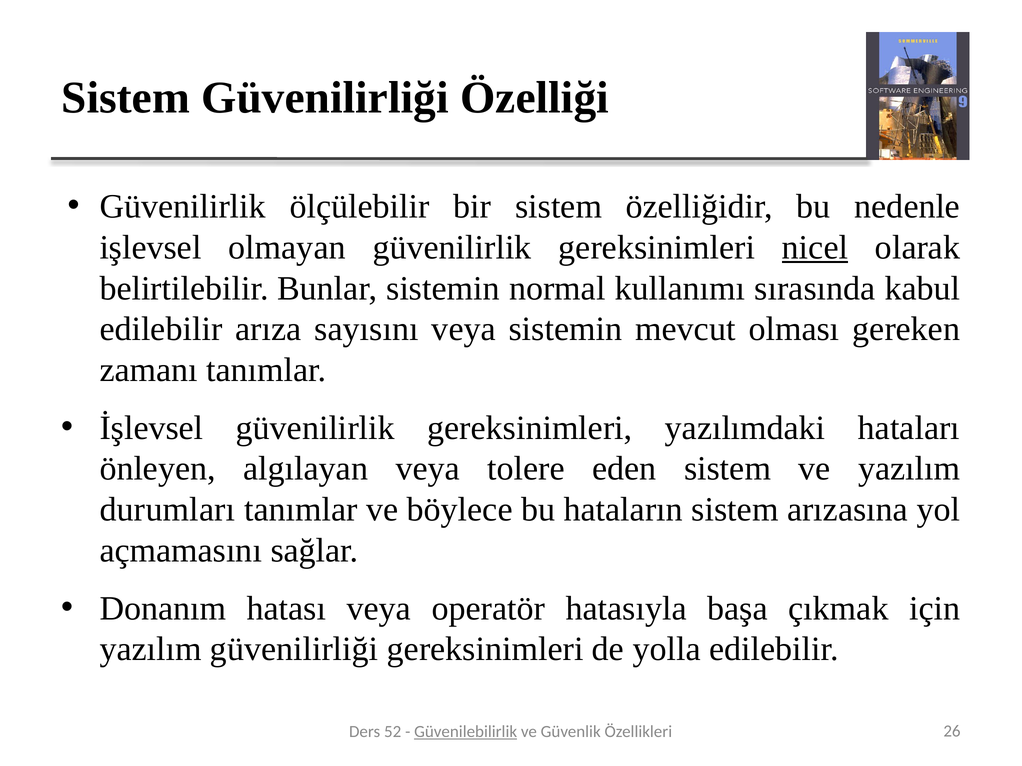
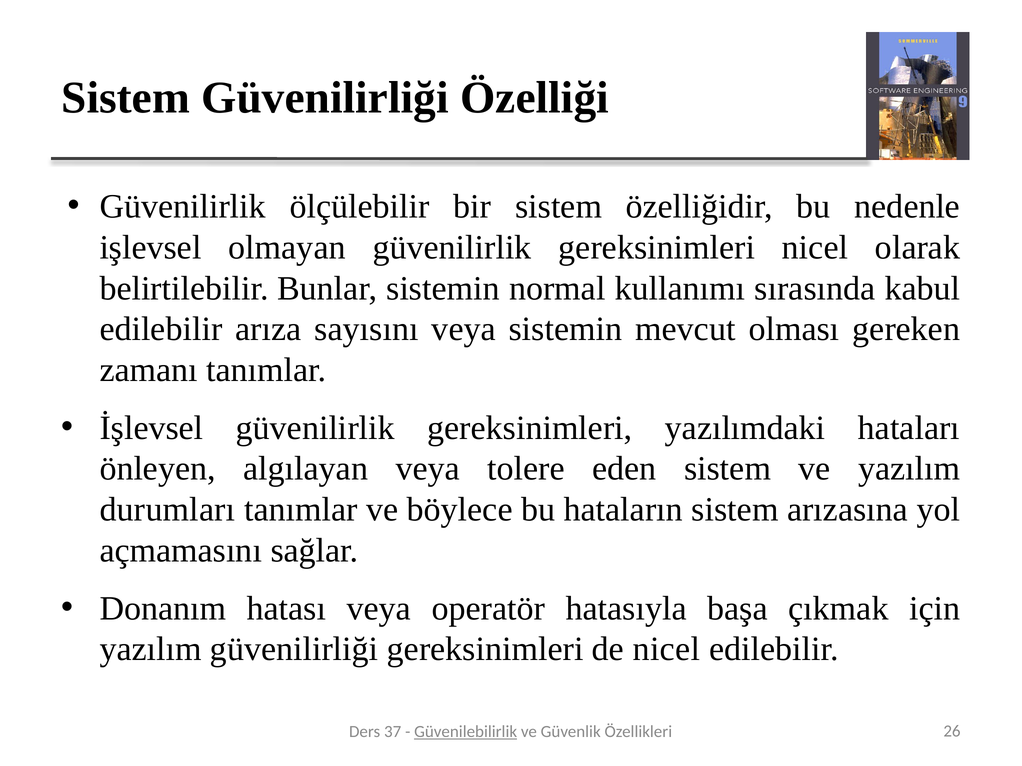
nicel at (815, 248) underline: present -> none
de yolla: yolla -> nicel
52: 52 -> 37
